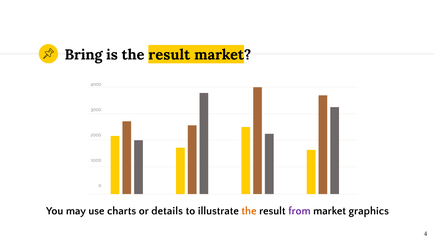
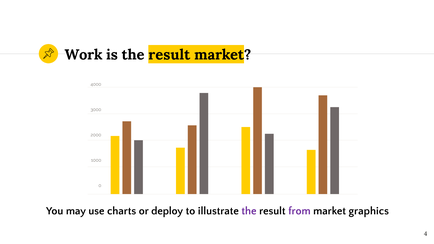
Bring: Bring -> Work
details: details -> deploy
the at (249, 211) colour: orange -> purple
